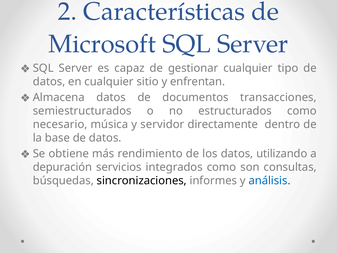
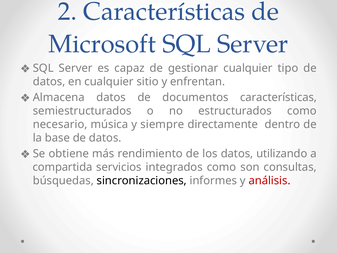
documentos transacciones: transacciones -> características
servidor: servidor -> siempre
depuración: depuración -> compartida
análisis colour: blue -> red
